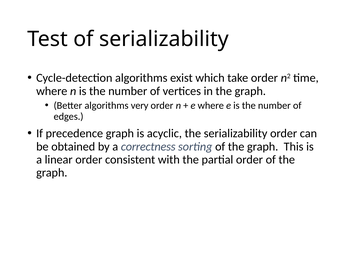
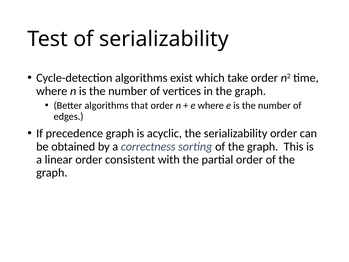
very: very -> that
